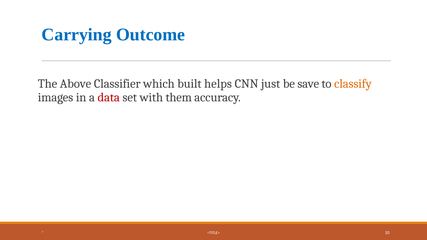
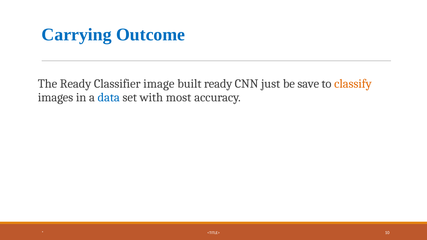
The Above: Above -> Ready
which: which -> image
built helps: helps -> ready
data colour: red -> blue
them: them -> most
